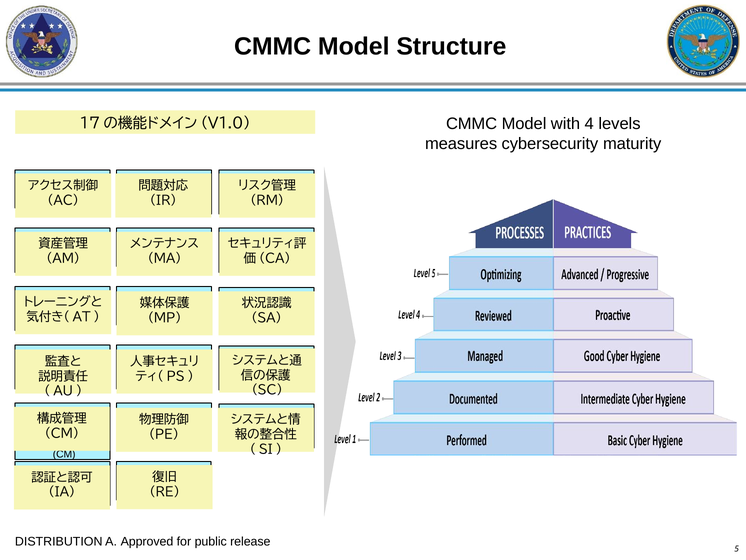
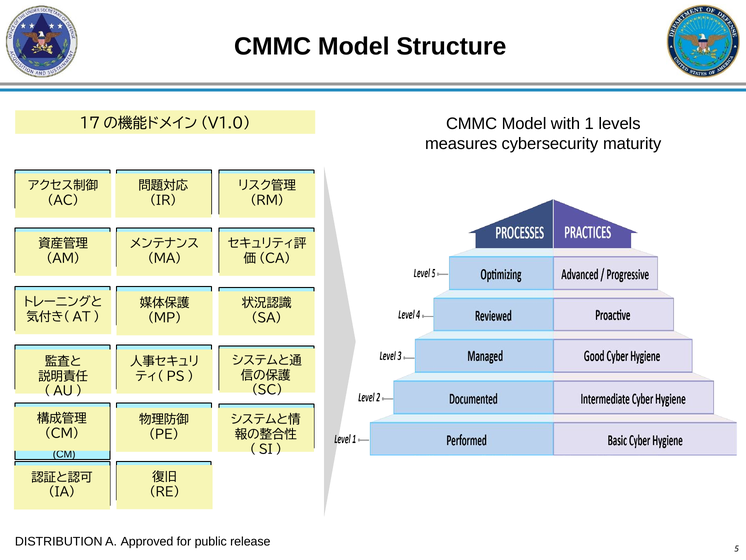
4: 4 -> 1
